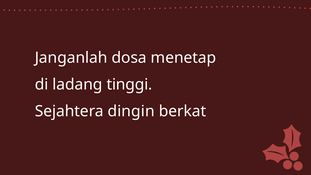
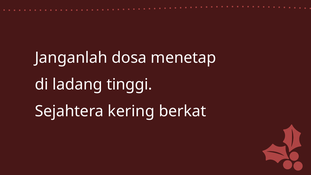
dingin: dingin -> kering
